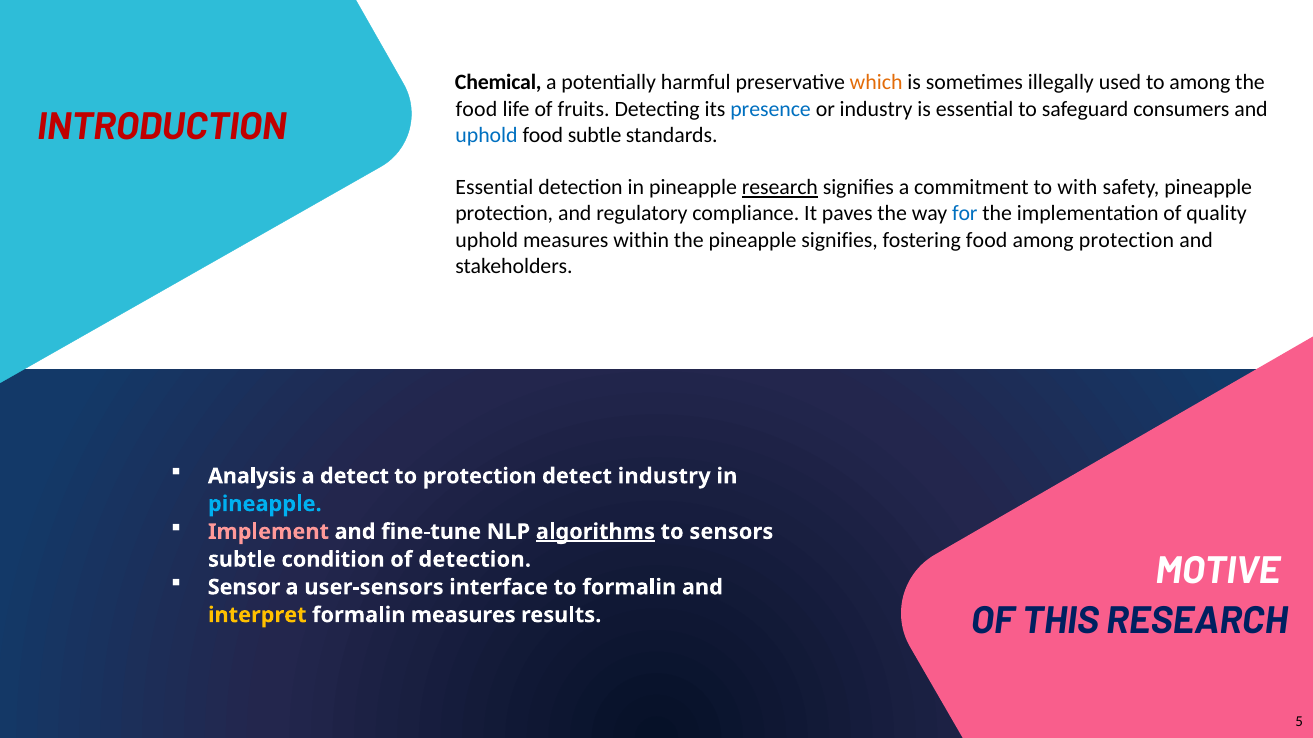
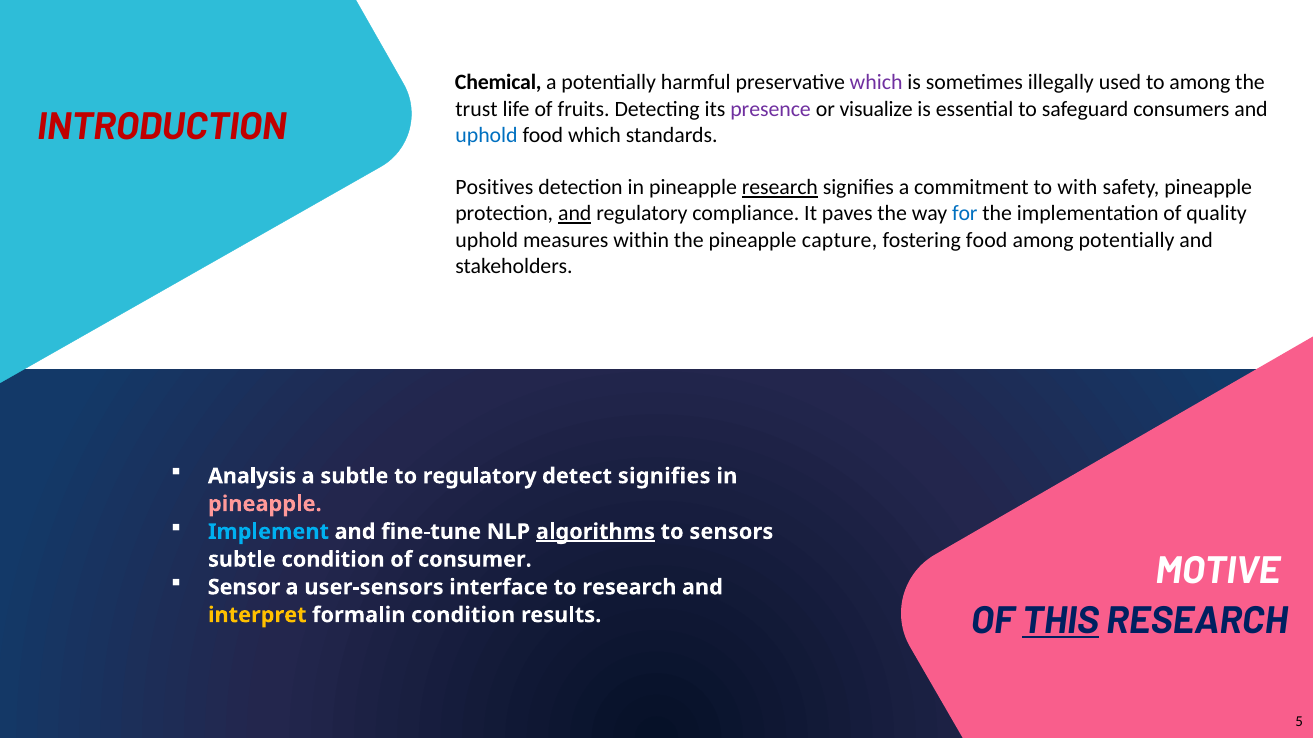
which at (876, 83) colour: orange -> purple
food at (476, 109): food -> trust
presence colour: blue -> purple
or industry: industry -> visualize
food subtle: subtle -> which
Essential at (494, 188): Essential -> Positives
and at (575, 214) underline: none -> present
pineapple signifies: signifies -> capture
among protection: protection -> potentially
a detect: detect -> subtle
to protection: protection -> regulatory
detect industry: industry -> signifies
pineapple at (265, 504) colour: light blue -> pink
Implement colour: pink -> light blue
of detection: detection -> consumer
to formalin: formalin -> research
THIS underline: none -> present
formalin measures: measures -> condition
